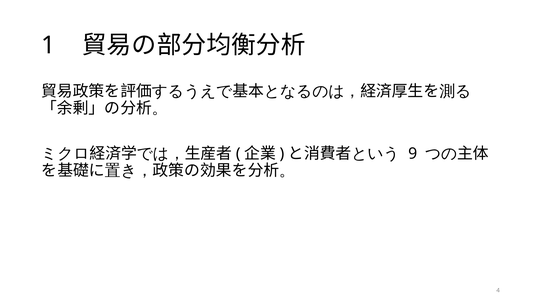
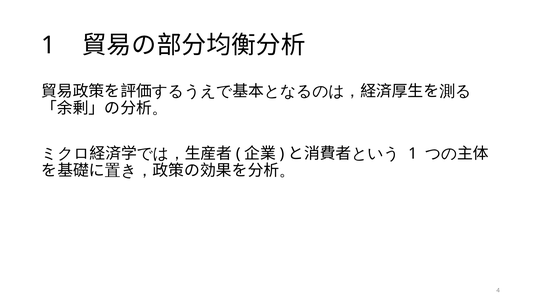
9 at (413, 154): 9 -> 1
